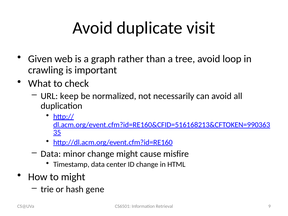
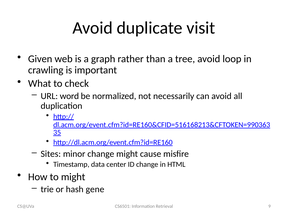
keep: keep -> word
Data at (51, 154): Data -> Sites
